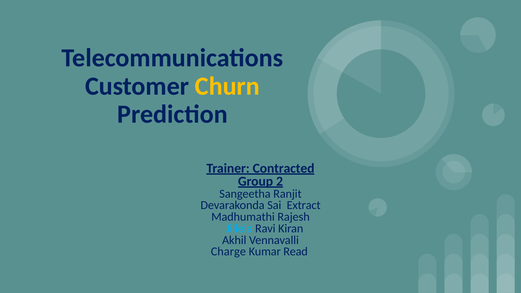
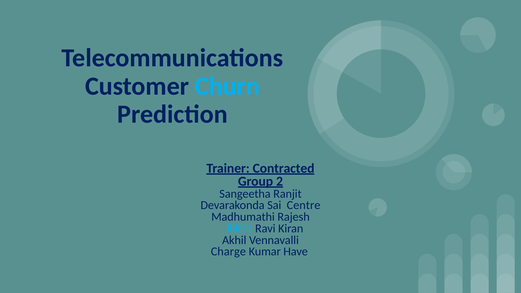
Churn colour: yellow -> light blue
Extract: Extract -> Centre
Read: Read -> Have
